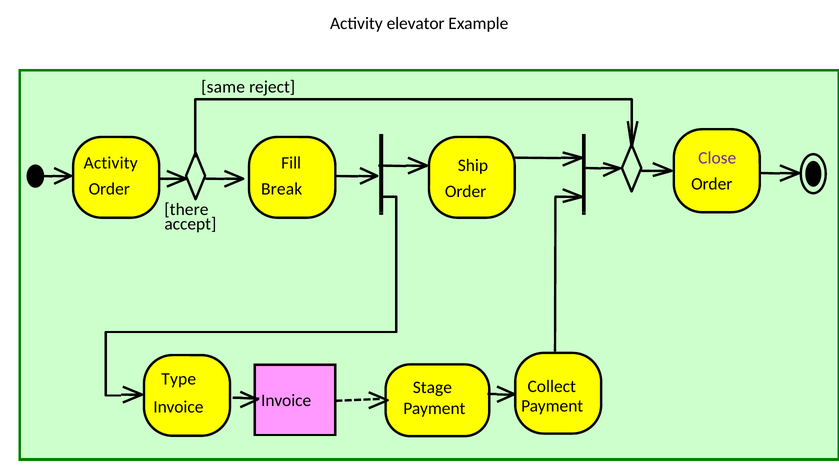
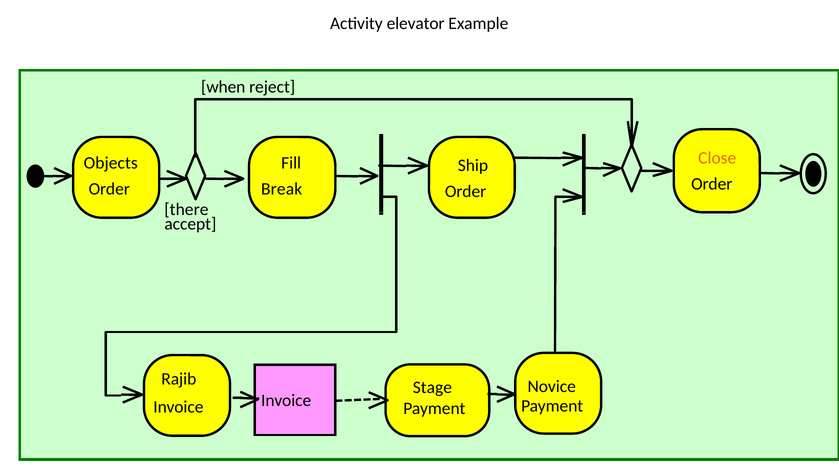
same: same -> when
Close colour: purple -> orange
Activity at (111, 163): Activity -> Objects
Type: Type -> Rajib
Collect: Collect -> Novice
